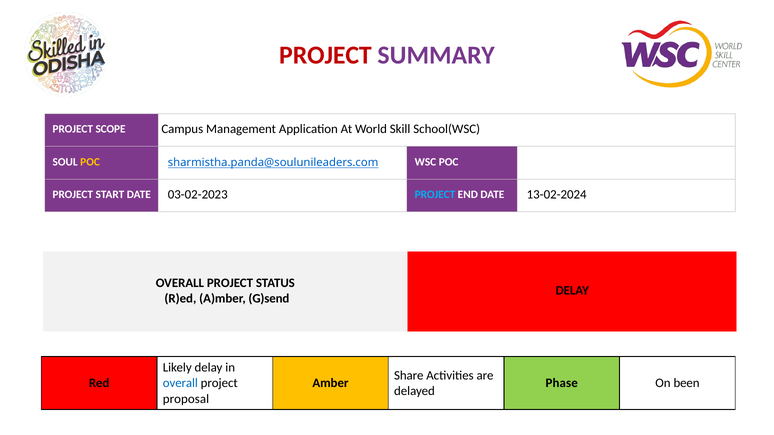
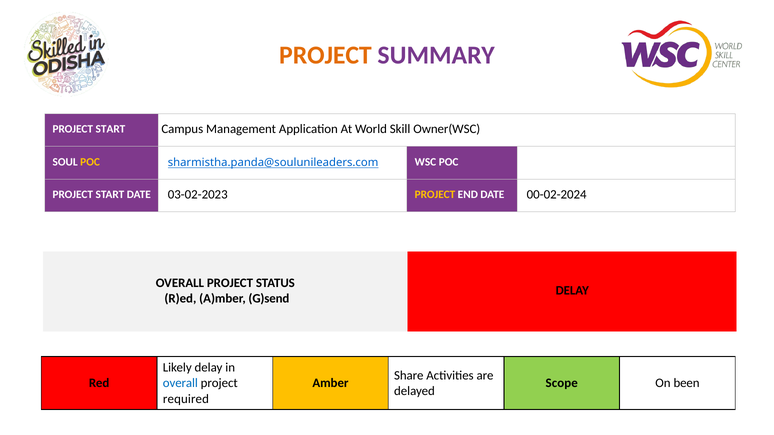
PROJECT at (325, 55) colour: red -> orange
SCOPE at (111, 129): SCOPE -> START
School(WSC: School(WSC -> Owner(WSC
PROJECT at (435, 195) colour: light blue -> yellow
13-02-2024: 13-02-2024 -> 00-02-2024
Phase: Phase -> Scope
proposal: proposal -> required
